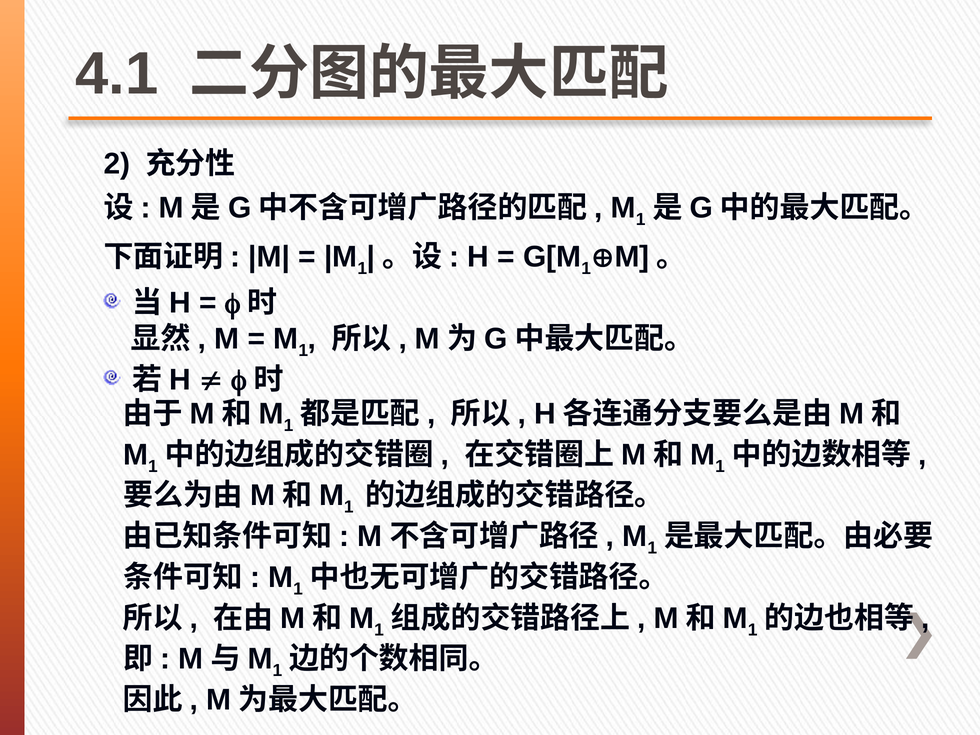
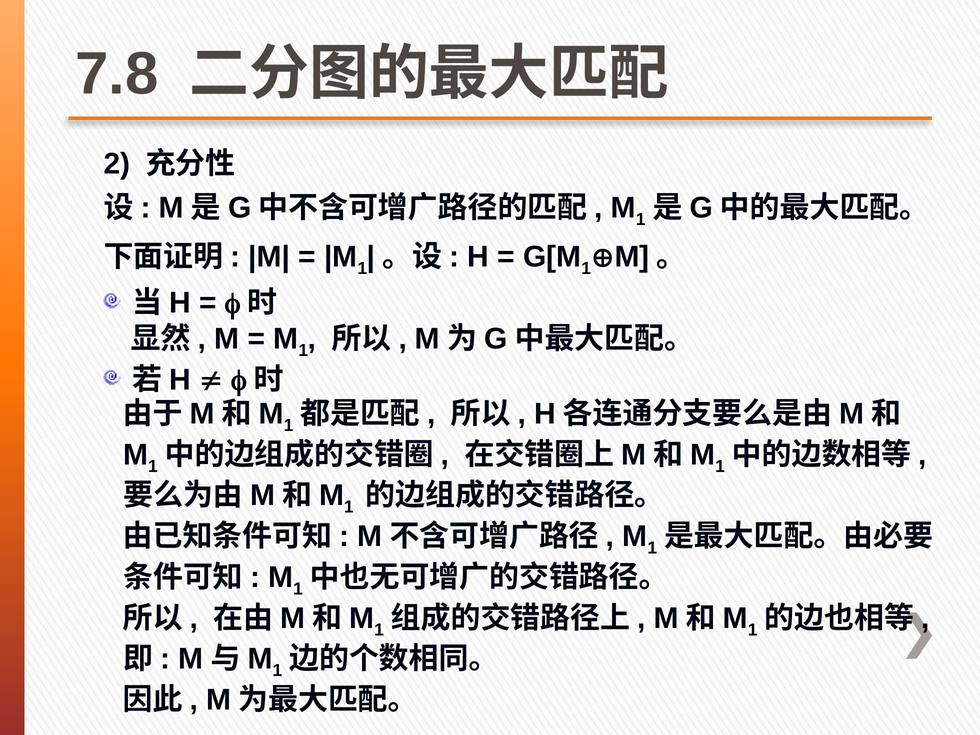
4.1: 4.1 -> 7.8
